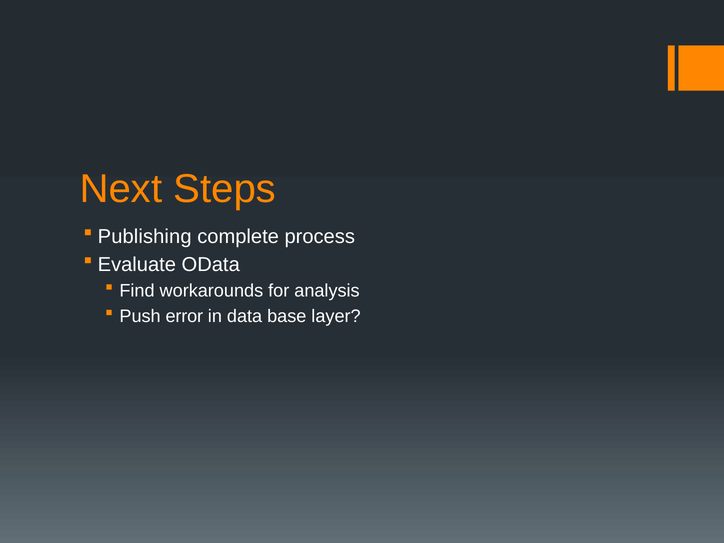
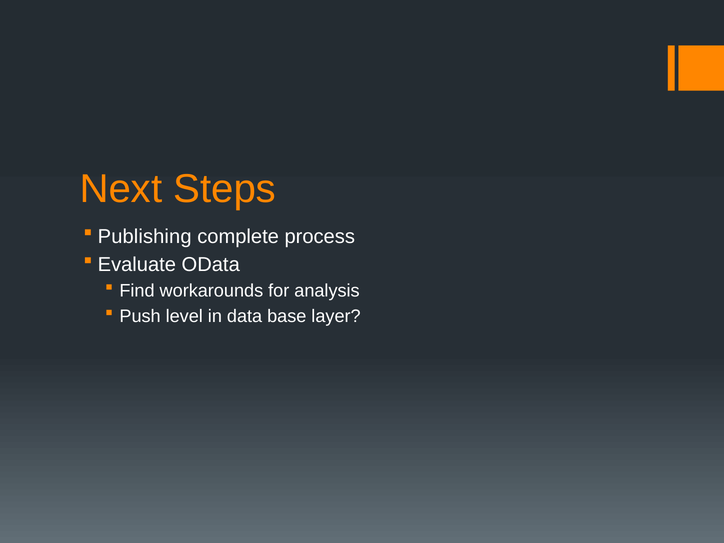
error: error -> level
